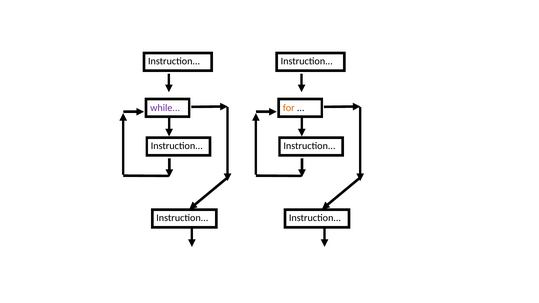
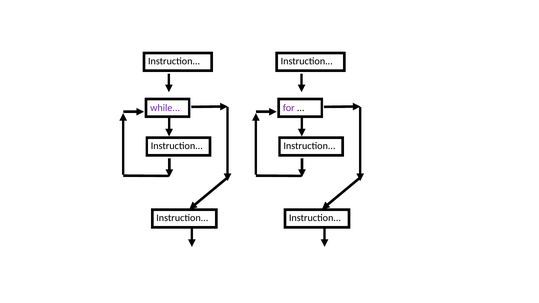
for colour: orange -> purple
